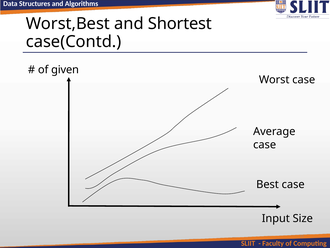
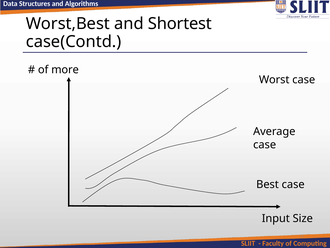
given: given -> more
